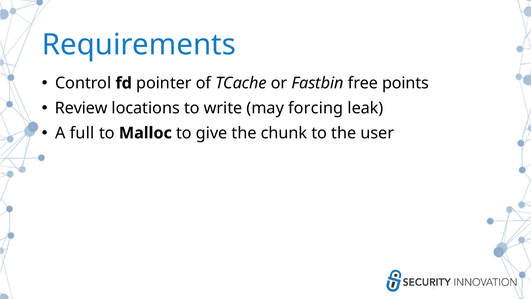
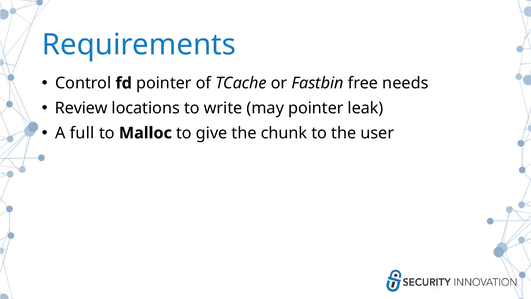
points: points -> needs
may forcing: forcing -> pointer
